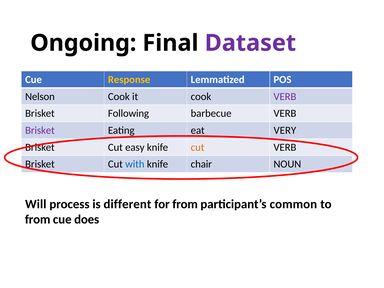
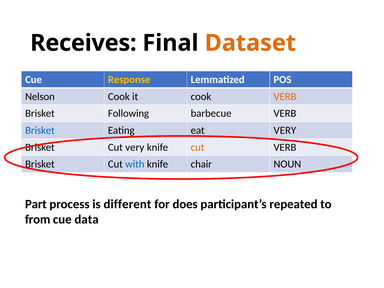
Ongoing: Ongoing -> Receives
Dataset colour: purple -> orange
VERB at (285, 96) colour: purple -> orange
Brisket at (40, 130) colour: purple -> blue
Cut easy: easy -> very
Will: Will -> Part
for from: from -> does
common: common -> repeated
does: does -> data
